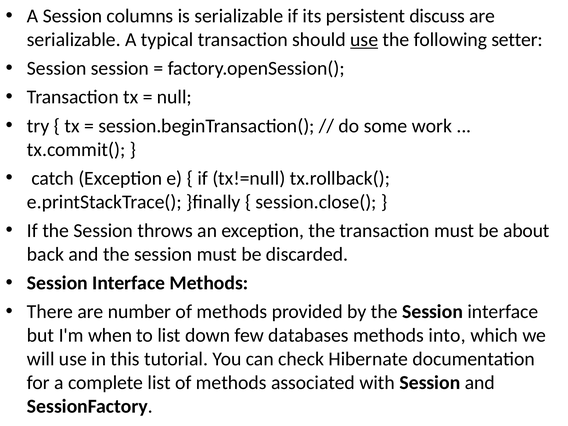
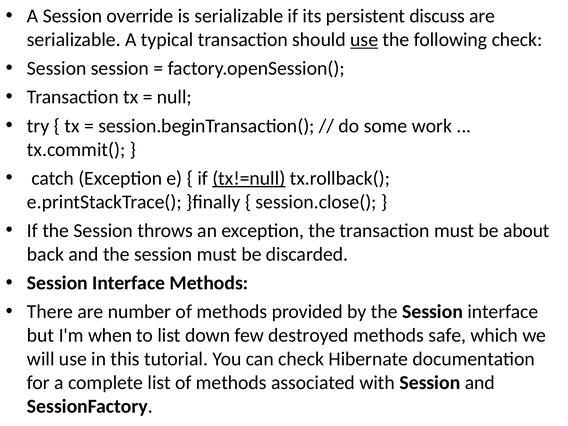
columns: columns -> override
following setter: setter -> check
tx!=null underline: none -> present
databases: databases -> destroyed
into: into -> safe
